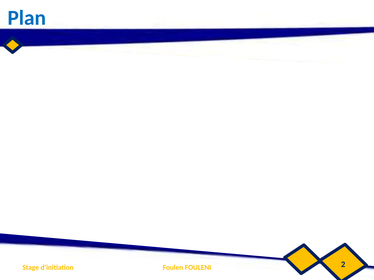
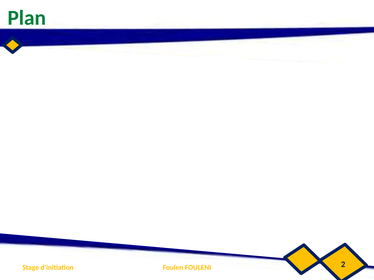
Plan colour: blue -> green
